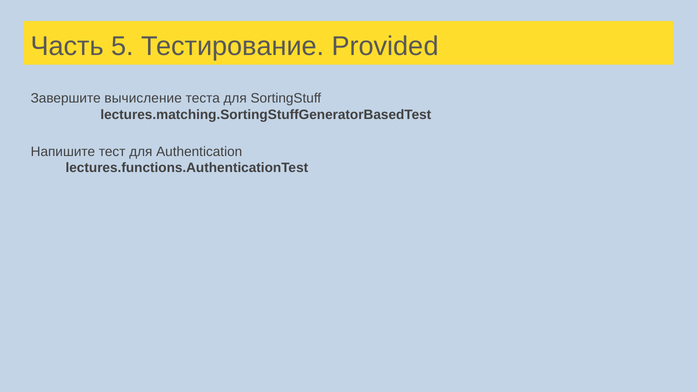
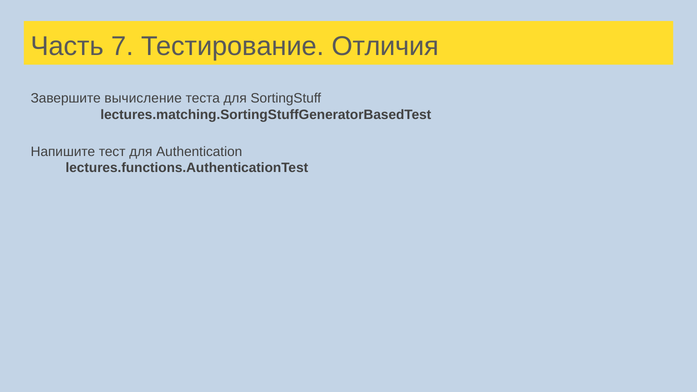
5: 5 -> 7
Provided: Provided -> Отличия
